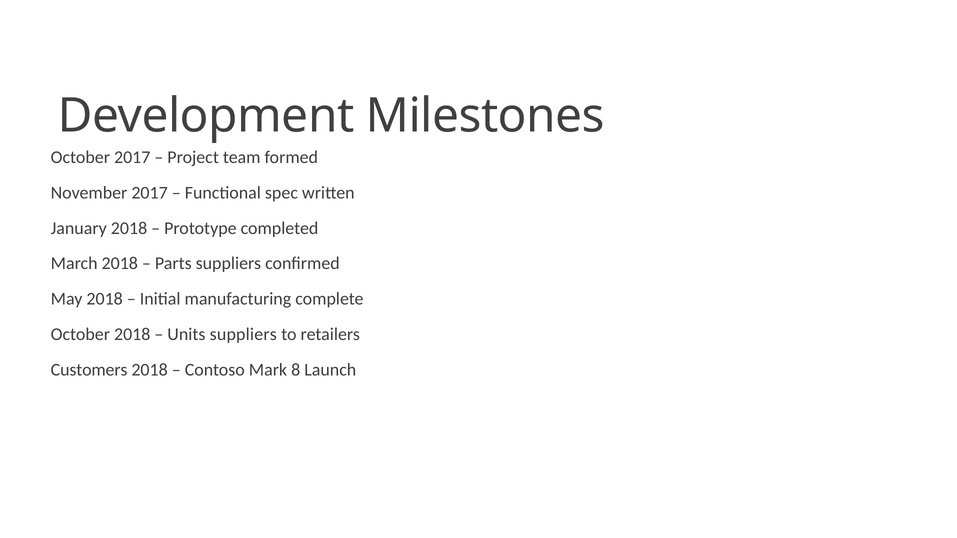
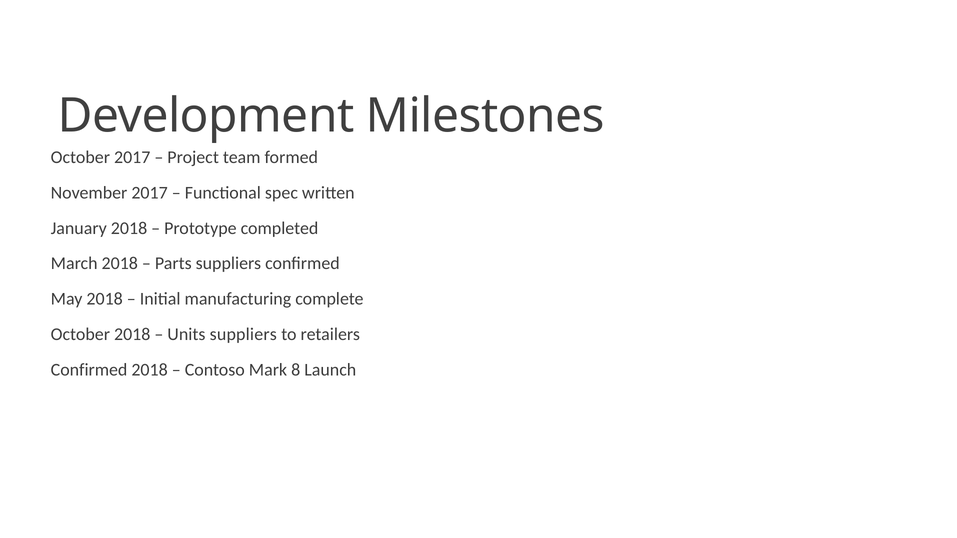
Customers at (89, 370): Customers -> Confirmed
